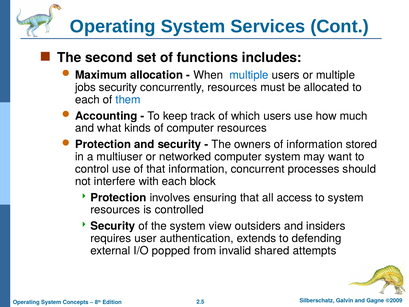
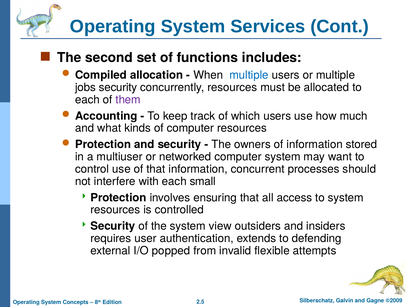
Maximum: Maximum -> Compiled
them colour: blue -> purple
block: block -> small
shared: shared -> flexible
